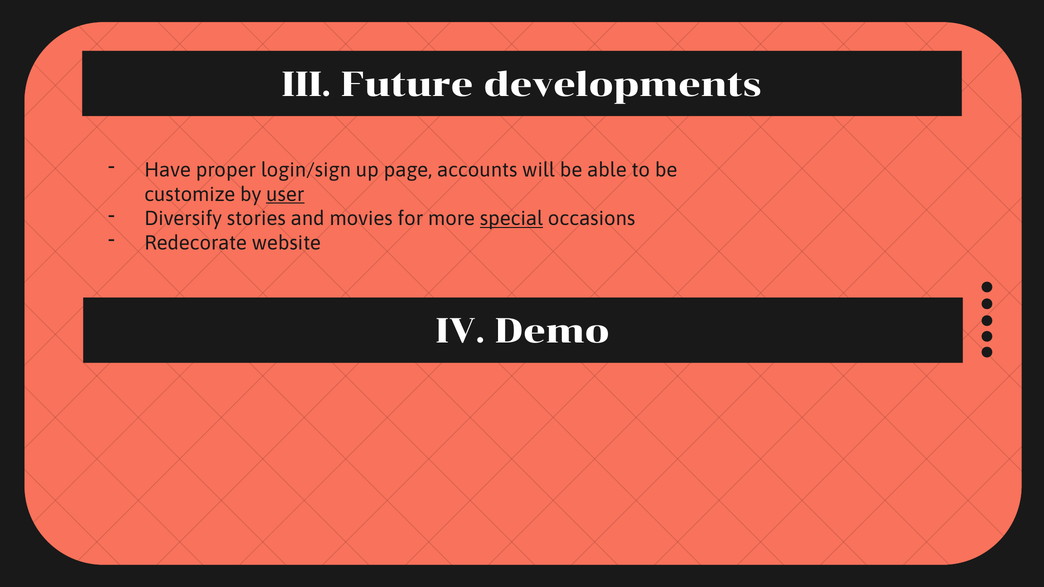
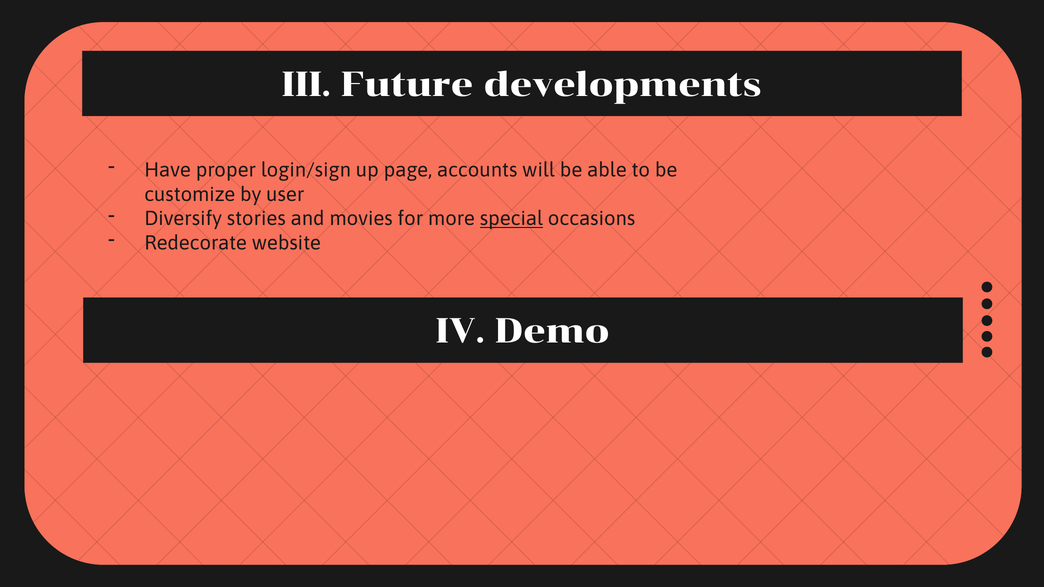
user underline: present -> none
